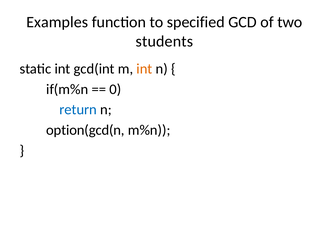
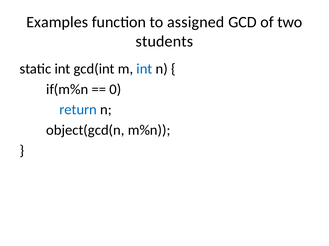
specified: specified -> assigned
int at (144, 69) colour: orange -> blue
option(gcd(n: option(gcd(n -> object(gcd(n
